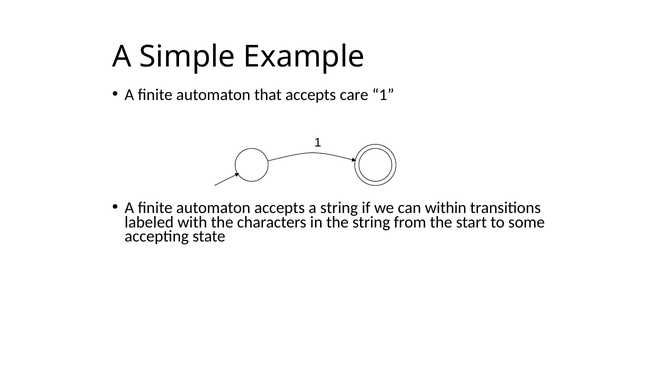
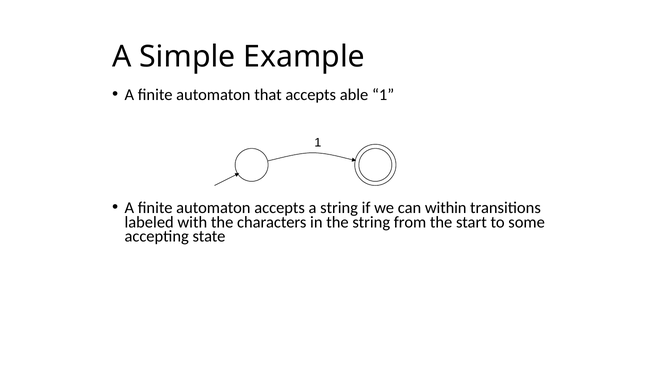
care: care -> able
